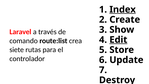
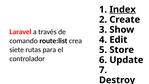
Edit underline: present -> none
